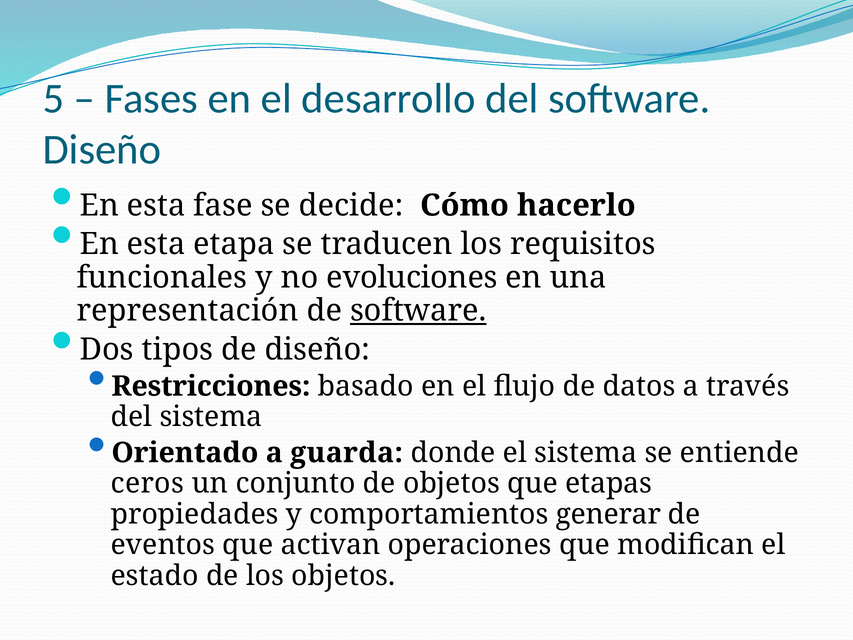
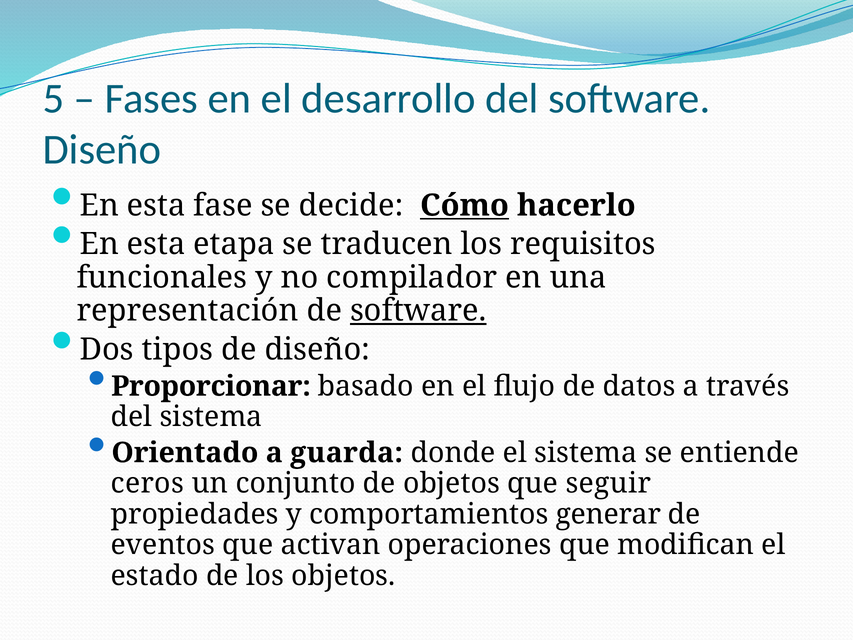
Cómo underline: none -> present
evoluciones: evoluciones -> compilador
Restricciones: Restricciones -> Proporcionar
etapas: etapas -> seguir
